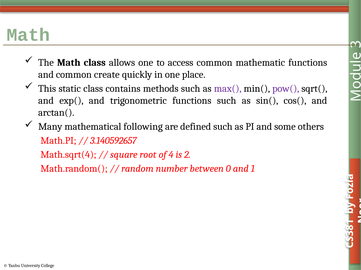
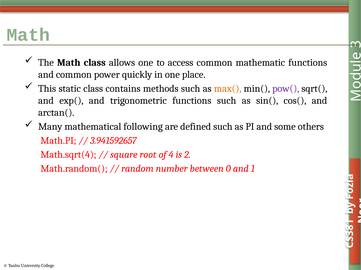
create: create -> power
max( colour: purple -> orange
3.140592657: 3.140592657 -> 3.941592657
